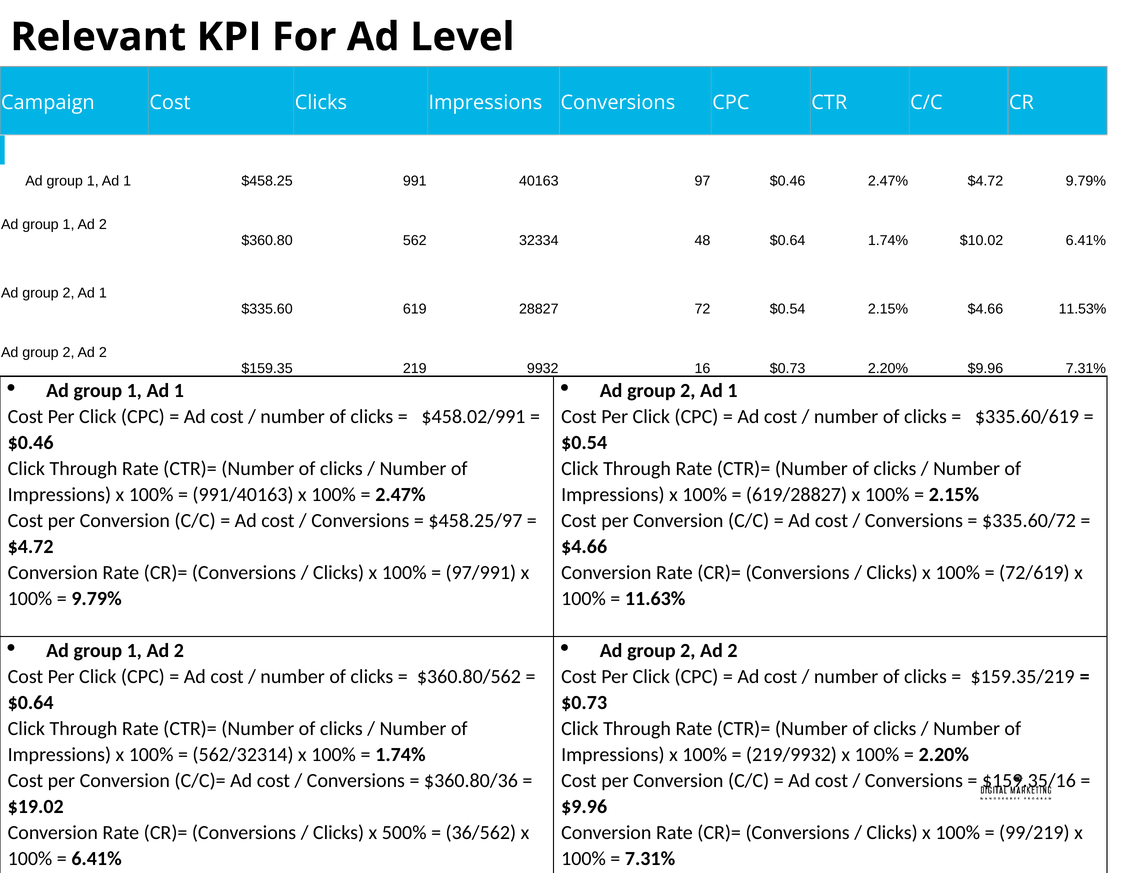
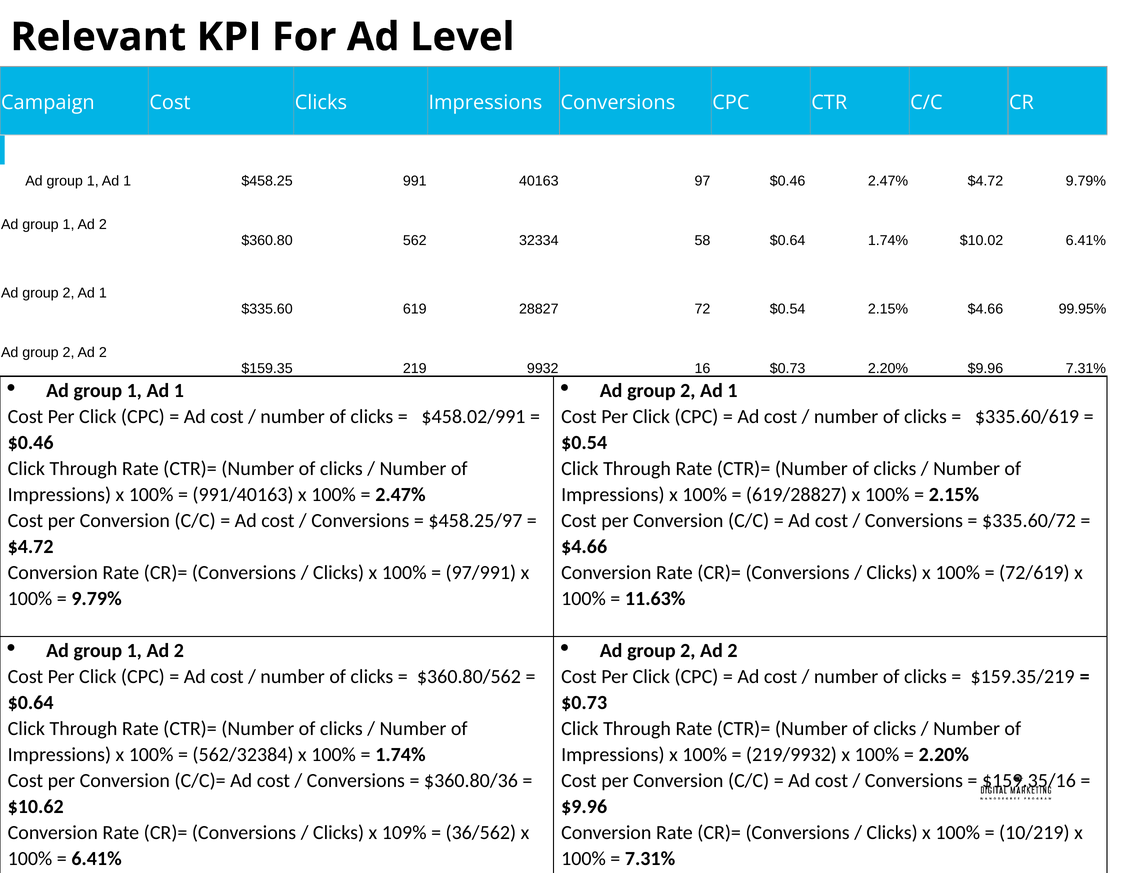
48: 48 -> 58
11.53%: 11.53% -> 99.95%
562/32314: 562/32314 -> 562/32384
$19.02: $19.02 -> $10.62
500%: 500% -> 109%
99/219: 99/219 -> 10/219
